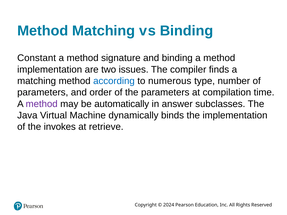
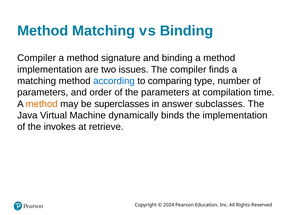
Constant at (37, 58): Constant -> Compiler
numerous: numerous -> comparing
method at (42, 104) colour: purple -> orange
automatically: automatically -> superclasses
